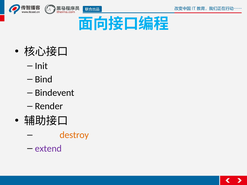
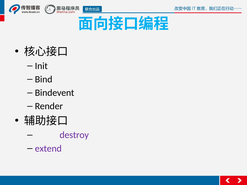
destroy colour: orange -> purple
